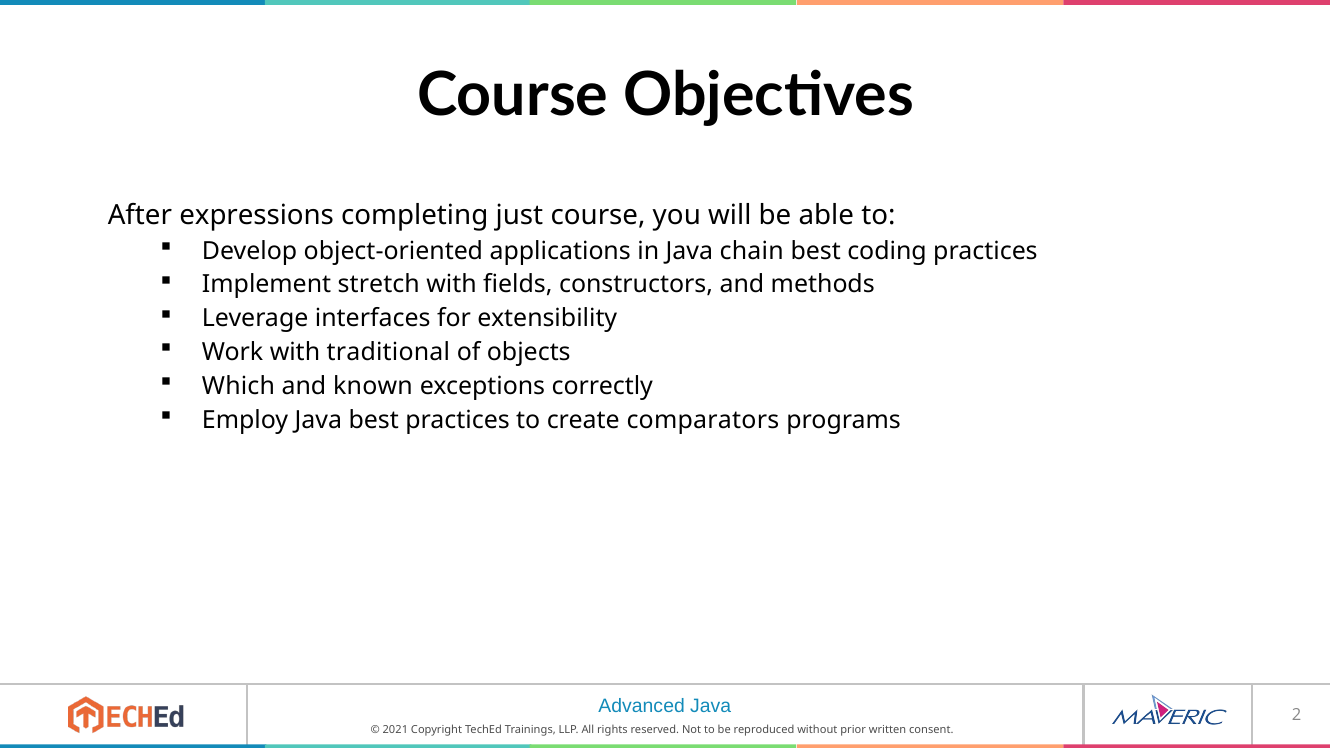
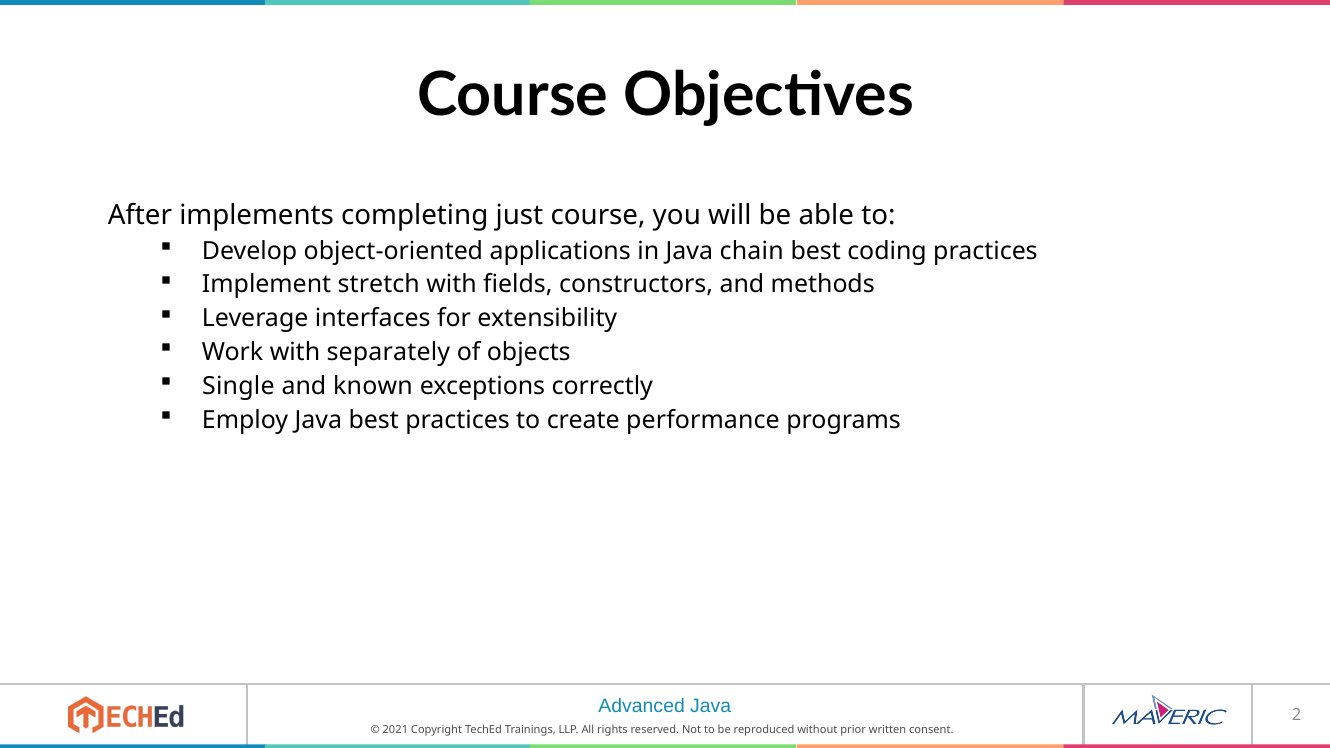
expressions: expressions -> implements
traditional: traditional -> separately
Which: Which -> Single
comparators: comparators -> performance
